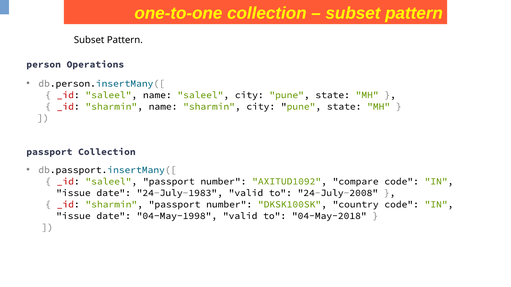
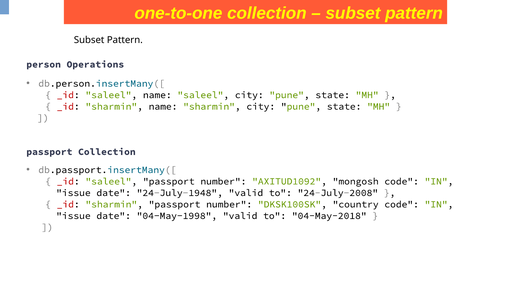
compare: compare -> mongosh
24-July-1983: 24-July-1983 -> 24-July-1948
